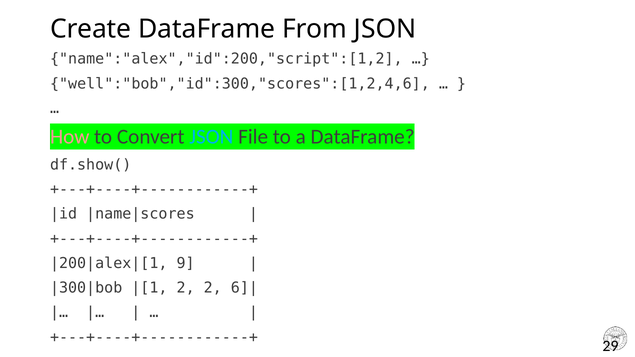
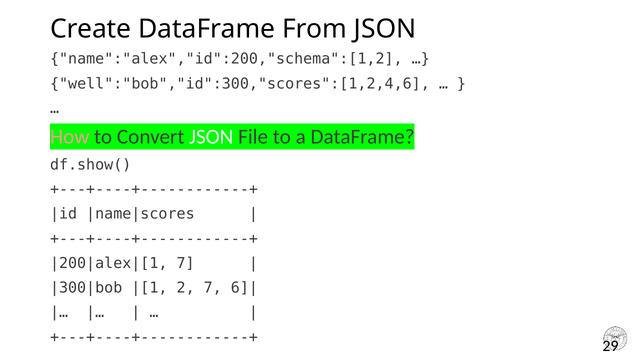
name":"alex","id":200,"script":[1,2: name":"alex","id":200,"script":[1,2 -> name":"alex","id":200,"schema":[1,2
JSON at (211, 137) colour: light blue -> white
9 at (186, 263): 9 -> 7
2 2: 2 -> 7
